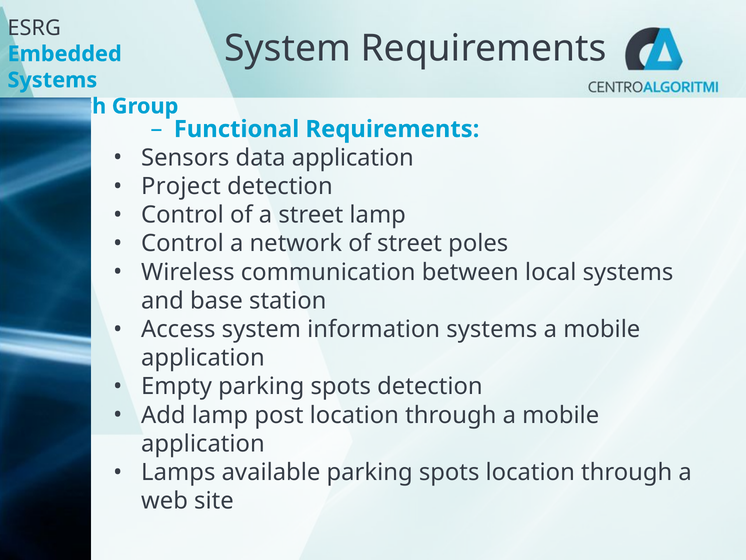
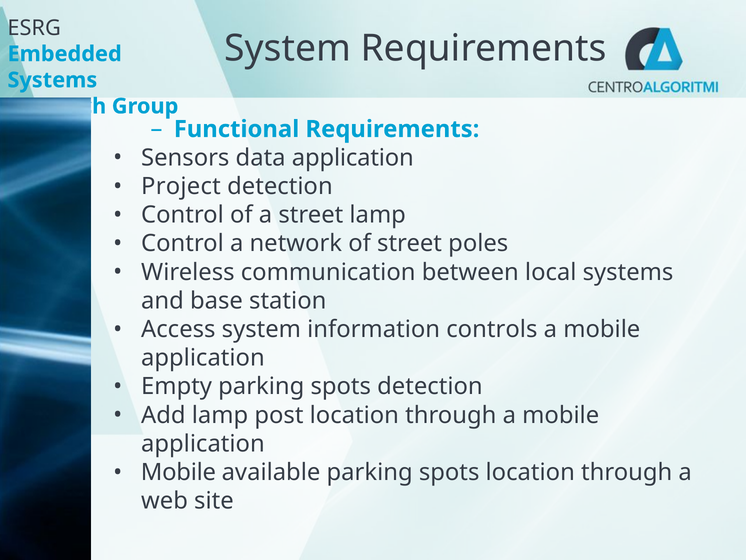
information systems: systems -> controls
Lamps at (178, 472): Lamps -> Mobile
